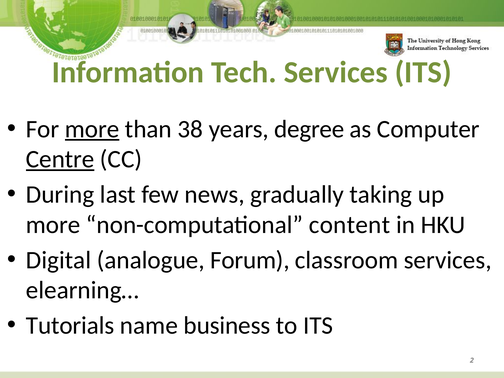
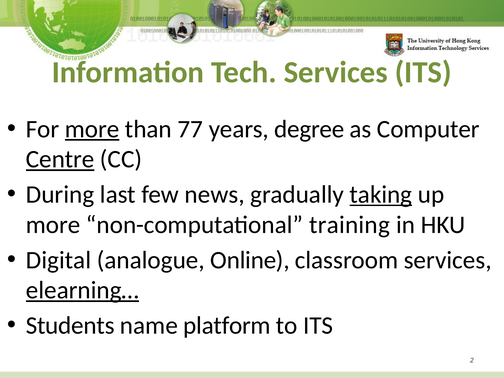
38: 38 -> 77
taking underline: none -> present
content: content -> training
Forum: Forum -> Online
elearning… underline: none -> present
Tutorials: Tutorials -> Students
business: business -> platform
